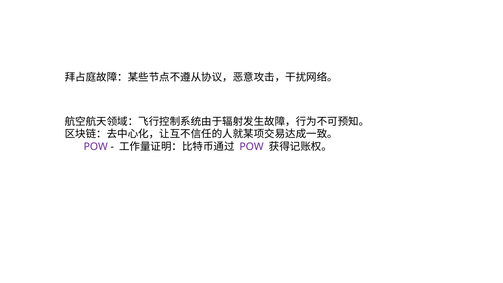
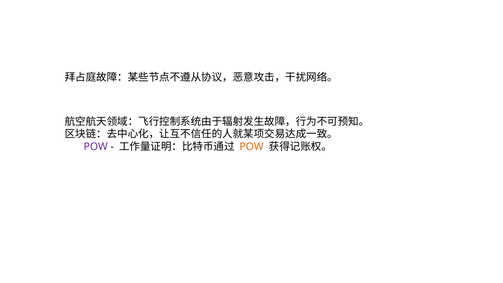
POW at (252, 147) colour: purple -> orange
